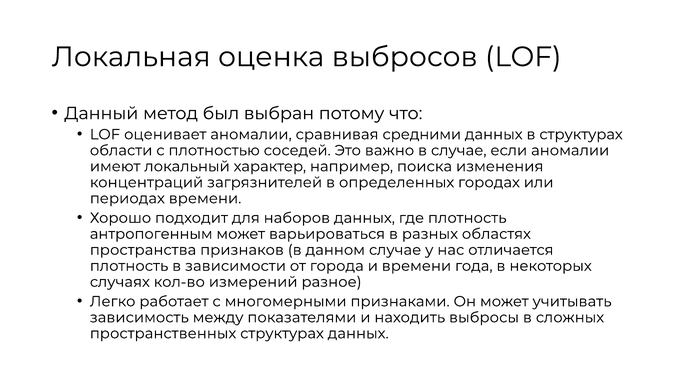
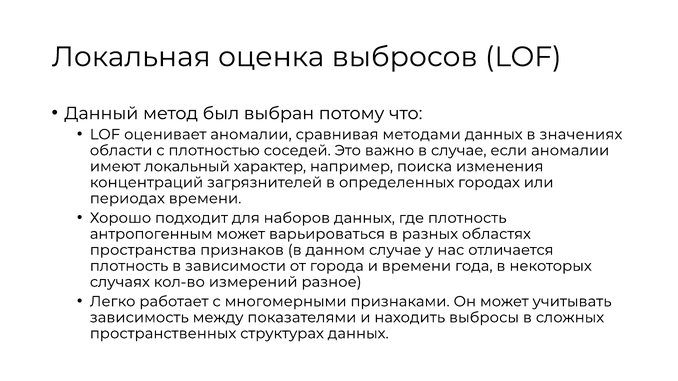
средними: средними -> методами
в структурах: структурах -> значениях
